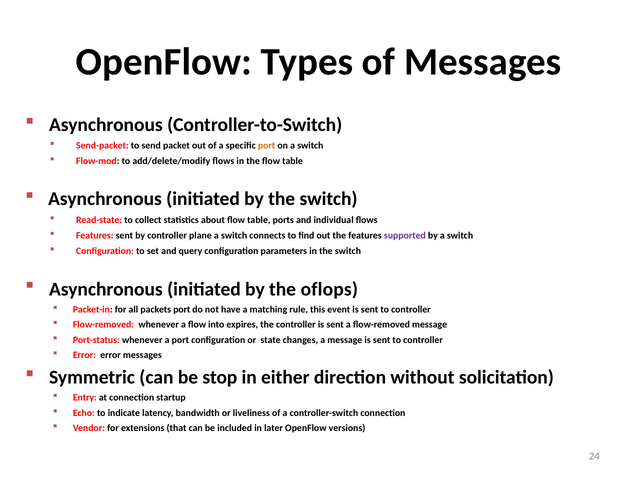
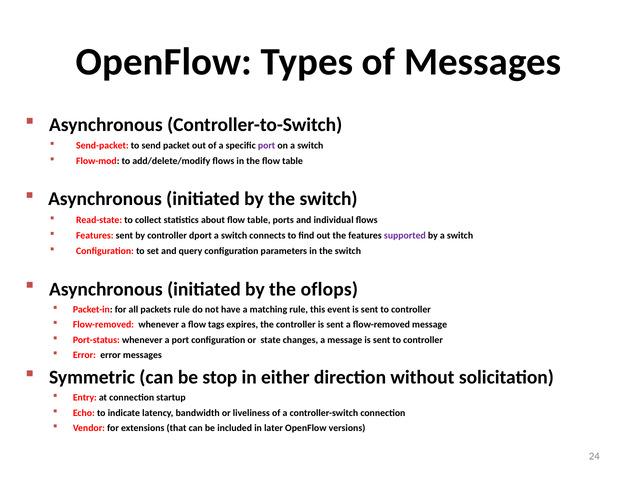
port at (267, 146) colour: orange -> purple
plane: plane -> dport
packets port: port -> rule
into: into -> tags
